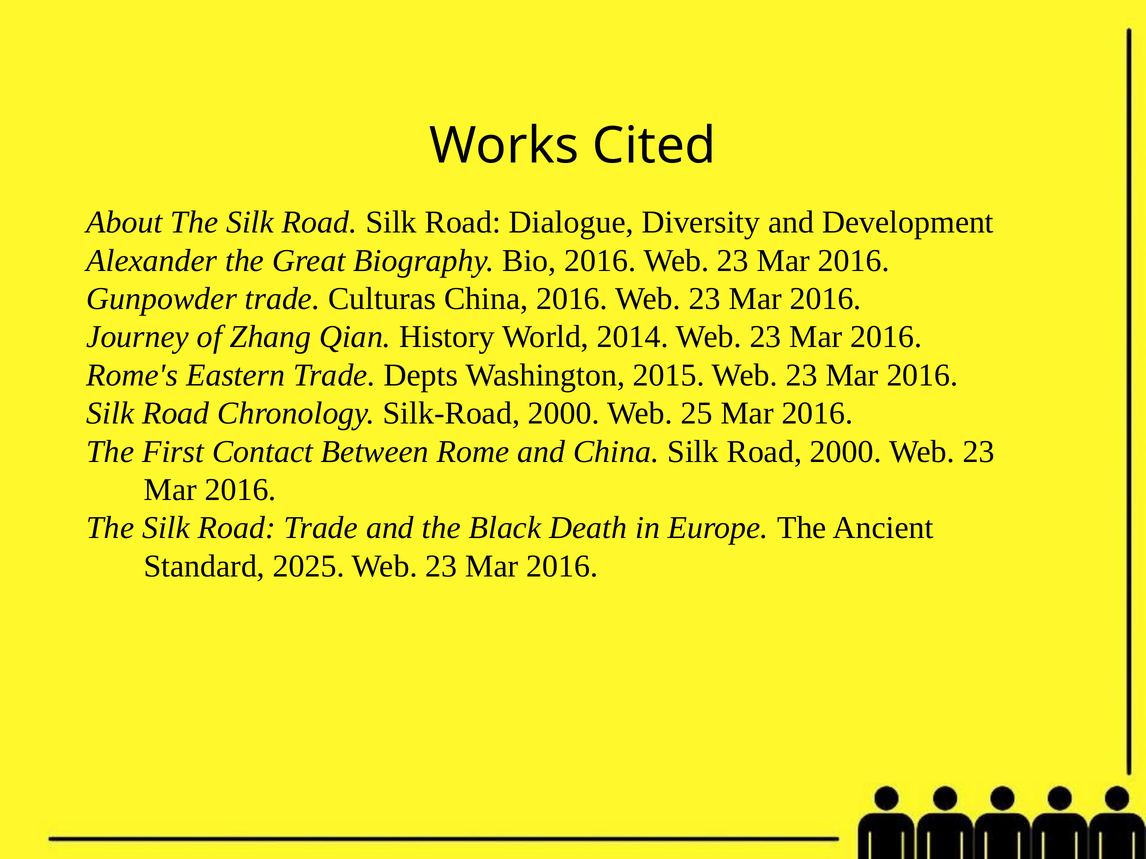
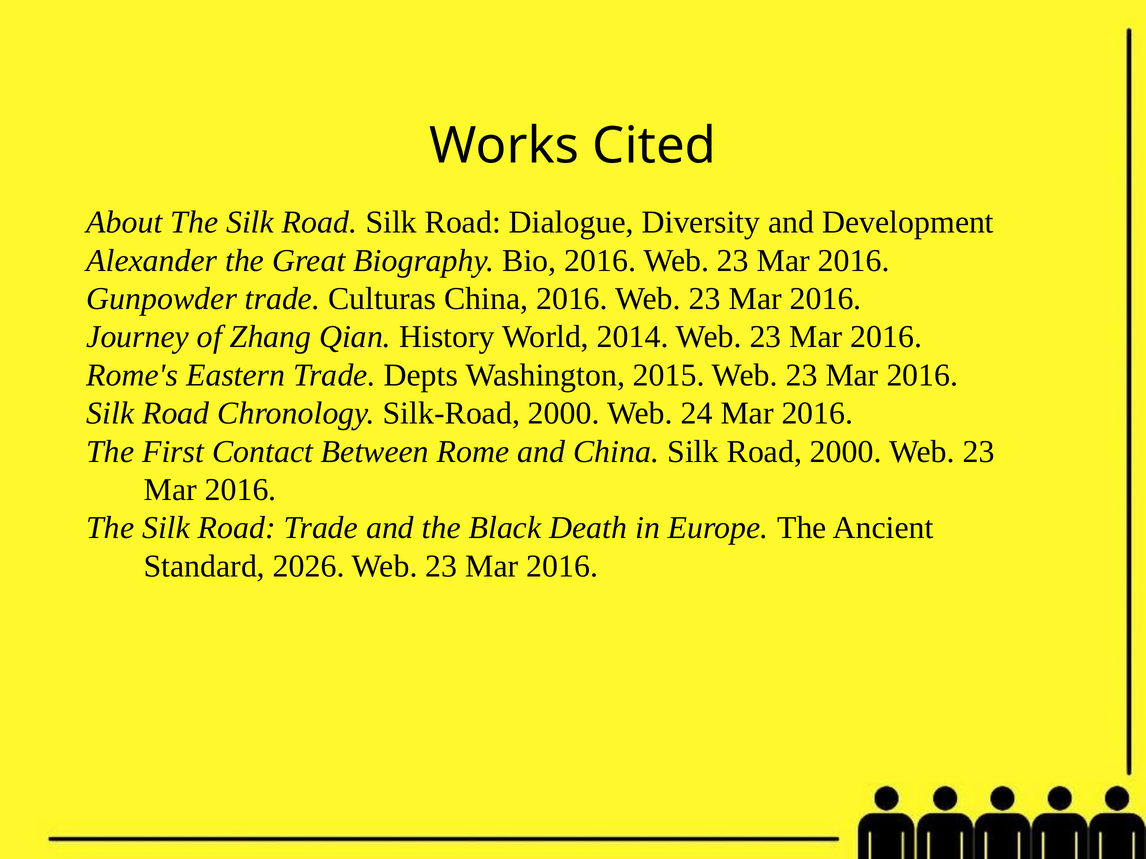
25: 25 -> 24
2025: 2025 -> 2026
